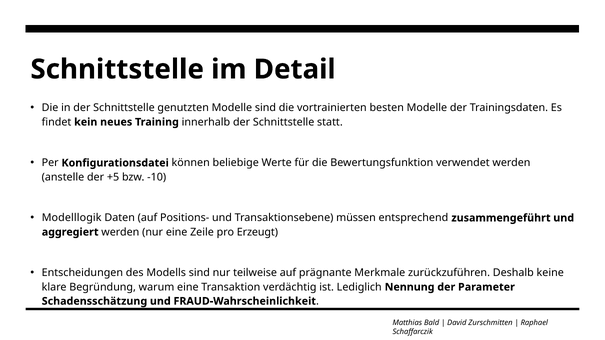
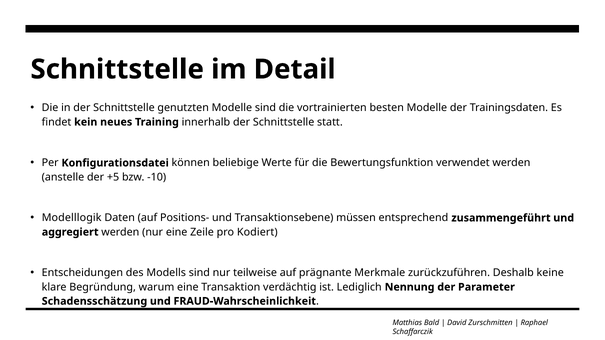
Erzeugt: Erzeugt -> Kodiert
